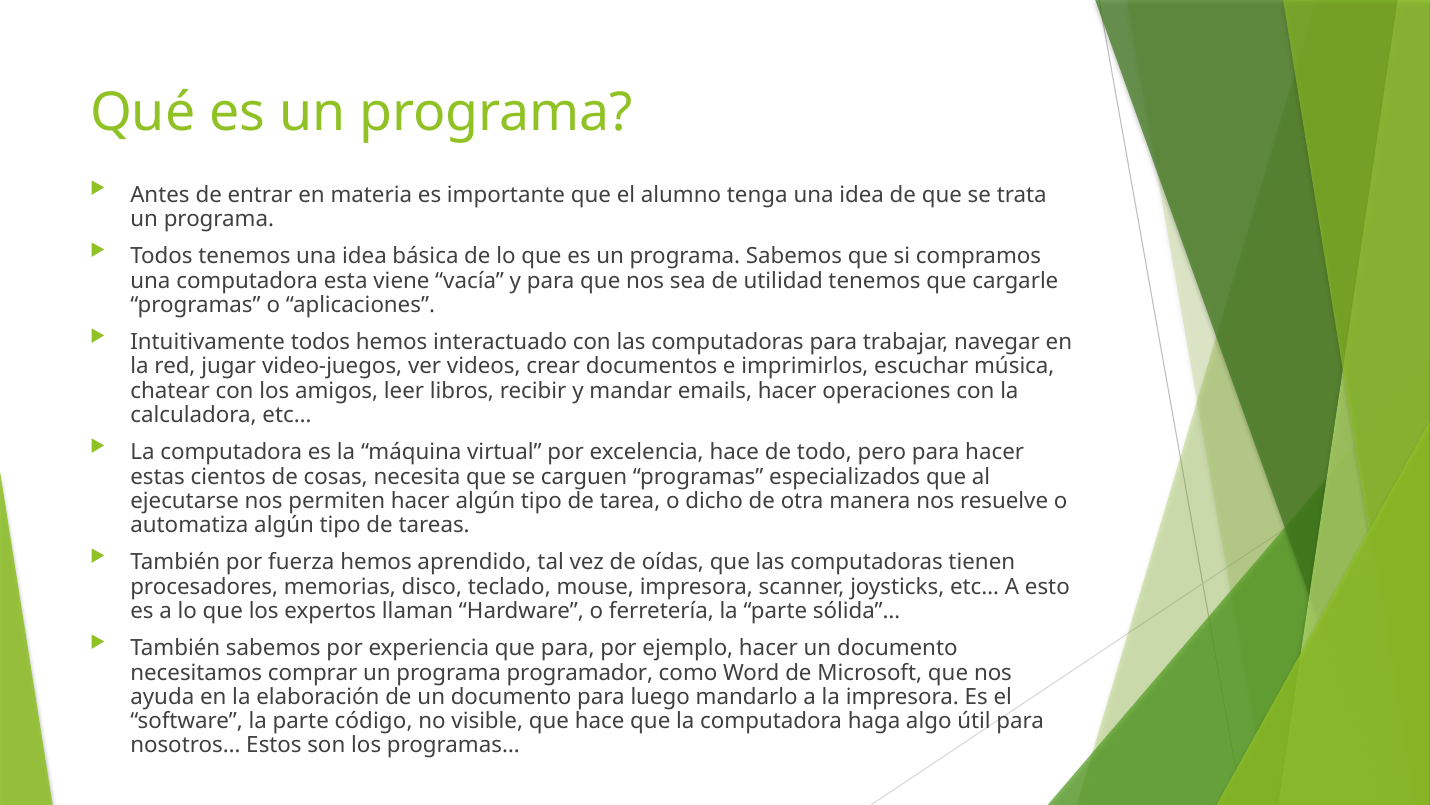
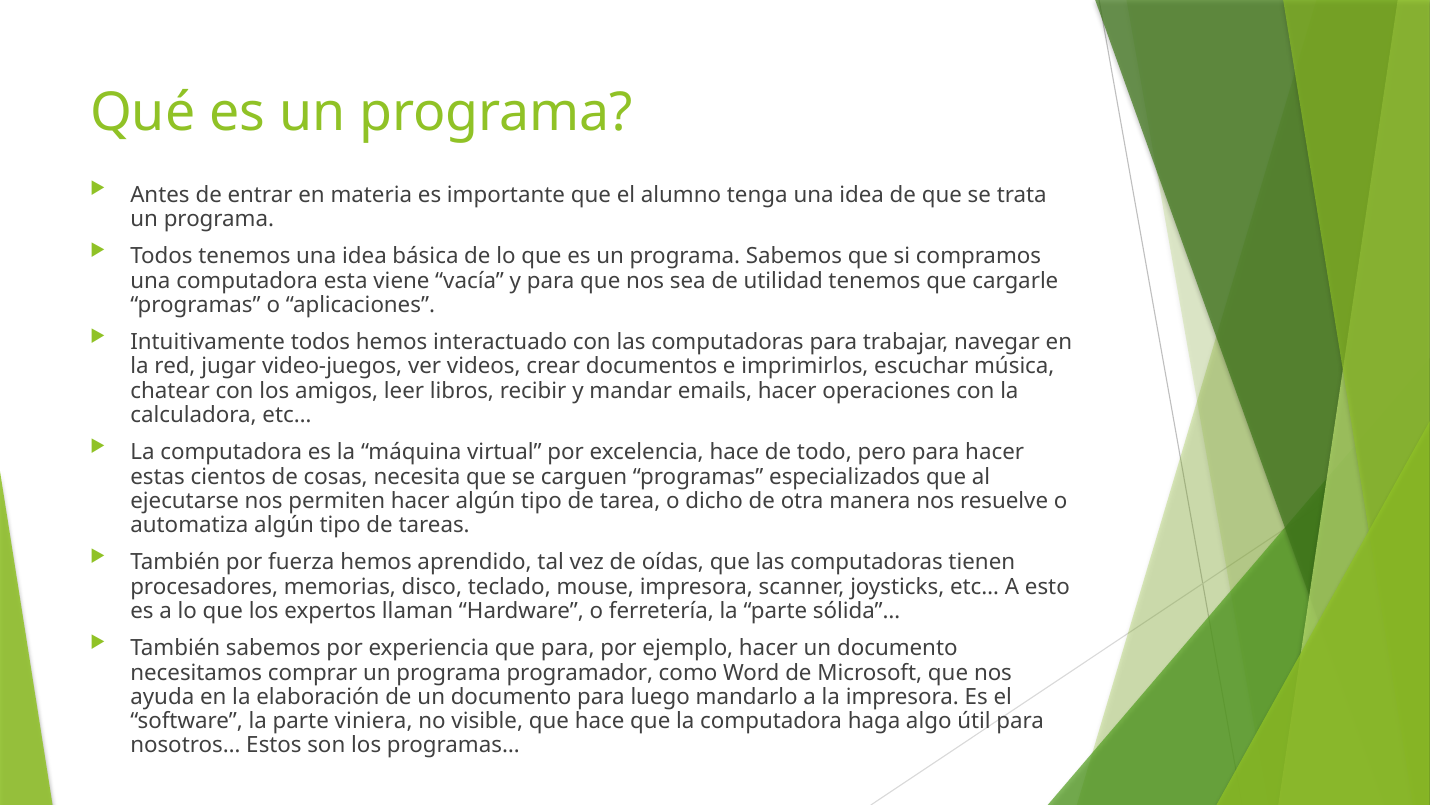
código: código -> viniera
